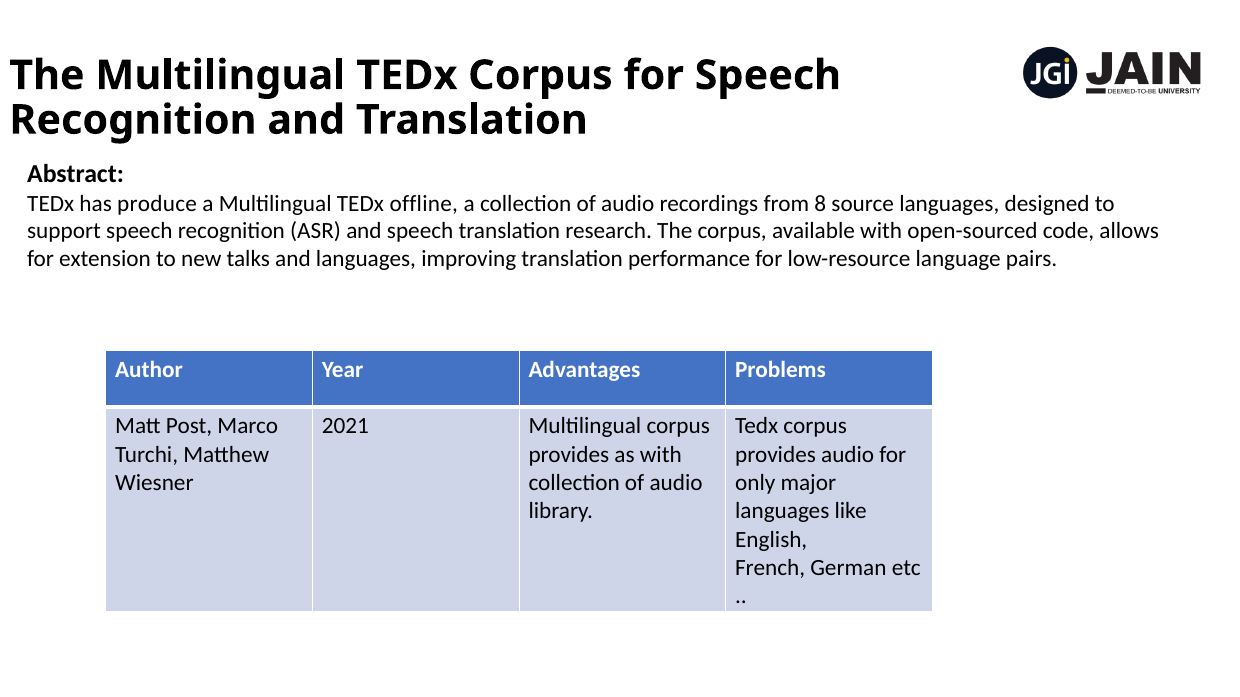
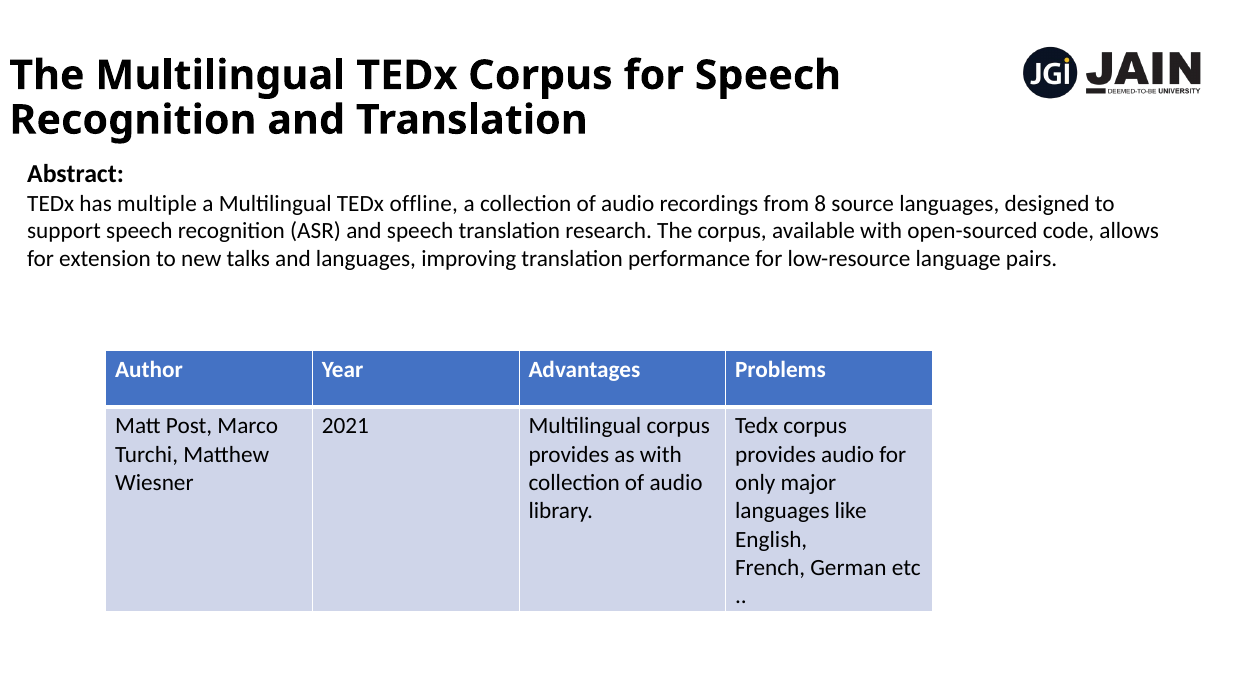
produce: produce -> multiple
